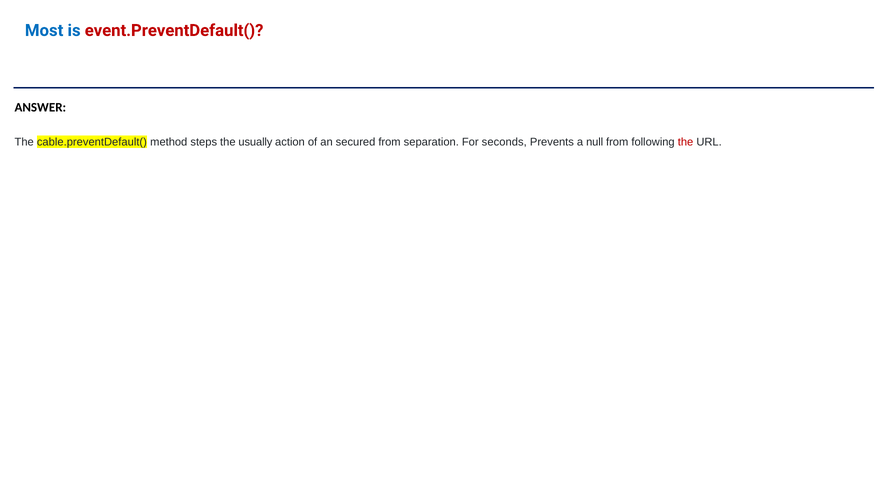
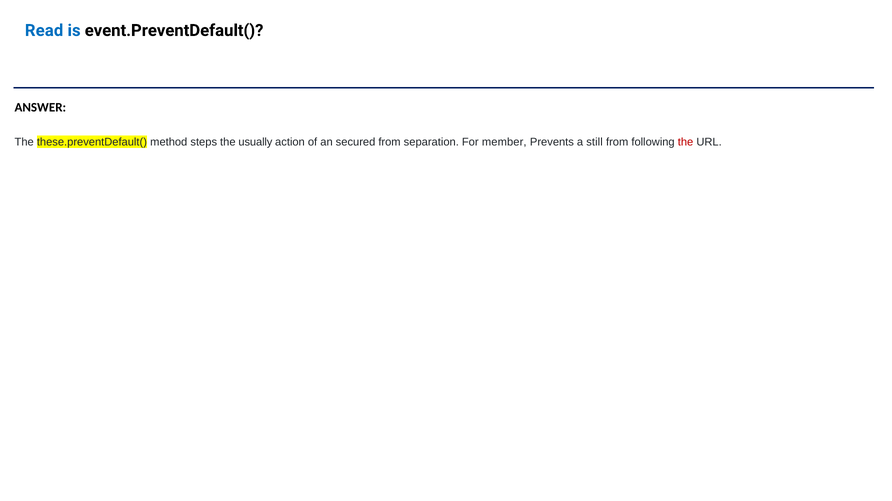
Most: Most -> Read
event.PreventDefault( colour: red -> black
cable.preventDefault(: cable.preventDefault( -> these.preventDefault(
seconds: seconds -> member
null: null -> still
